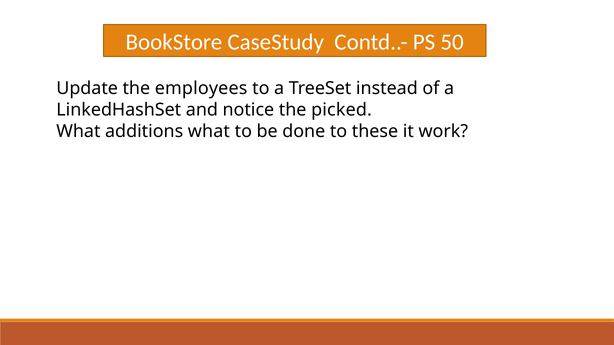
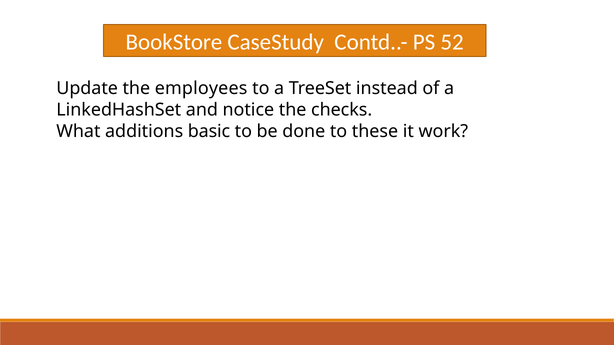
50: 50 -> 52
picked: picked -> checks
additions what: what -> basic
